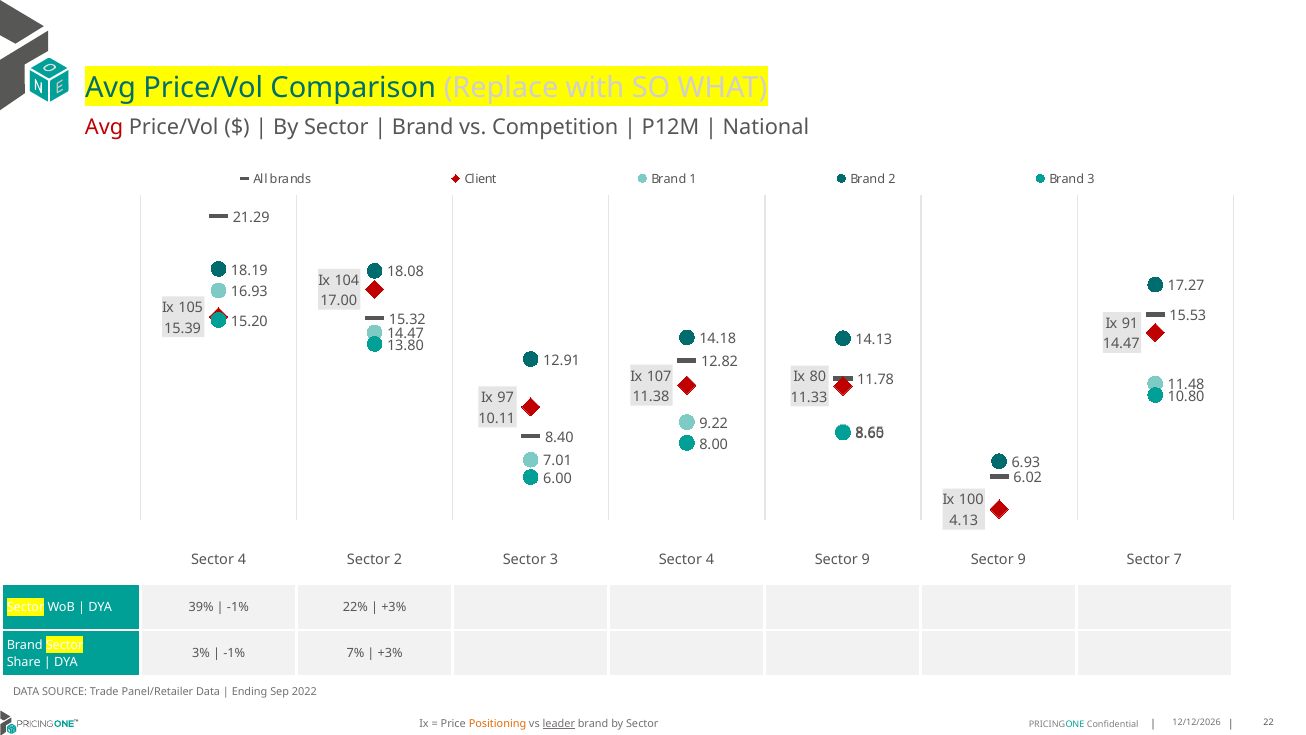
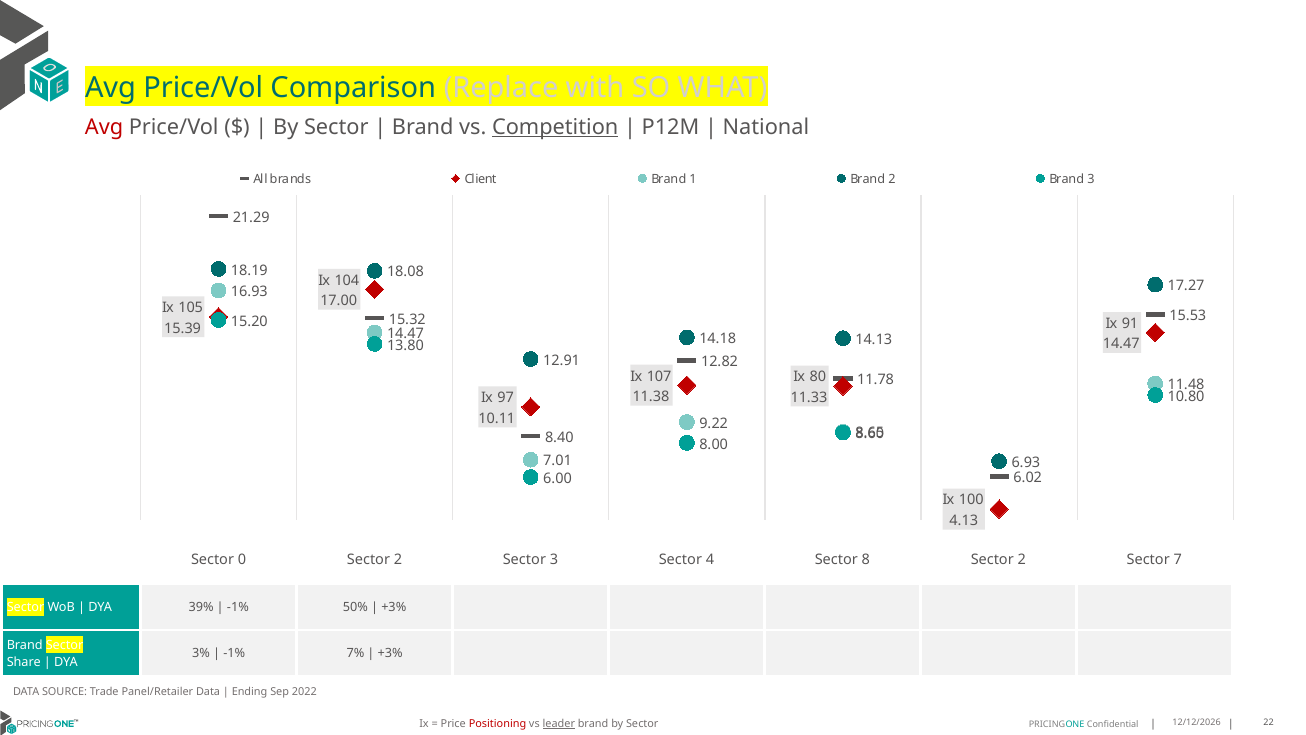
Competition underline: none -> present
4 at (242, 559): 4 -> 0
4 Sector 9: 9 -> 8
9 at (1022, 559): 9 -> 2
22%: 22% -> 50%
Positioning colour: orange -> red
